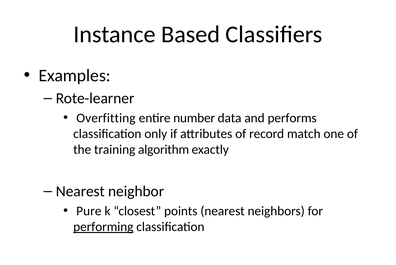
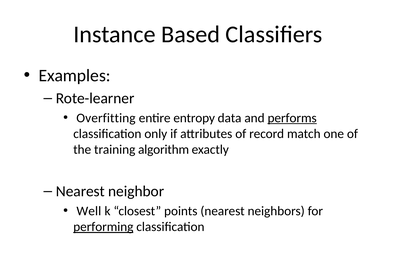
number: number -> entropy
performs underline: none -> present
Pure: Pure -> Well
